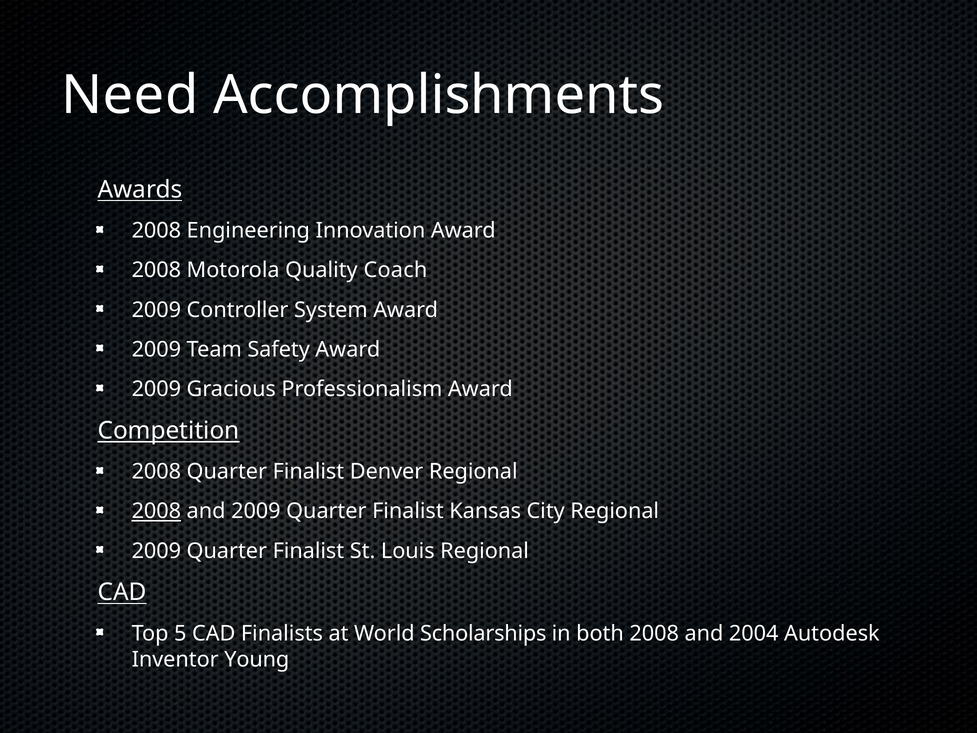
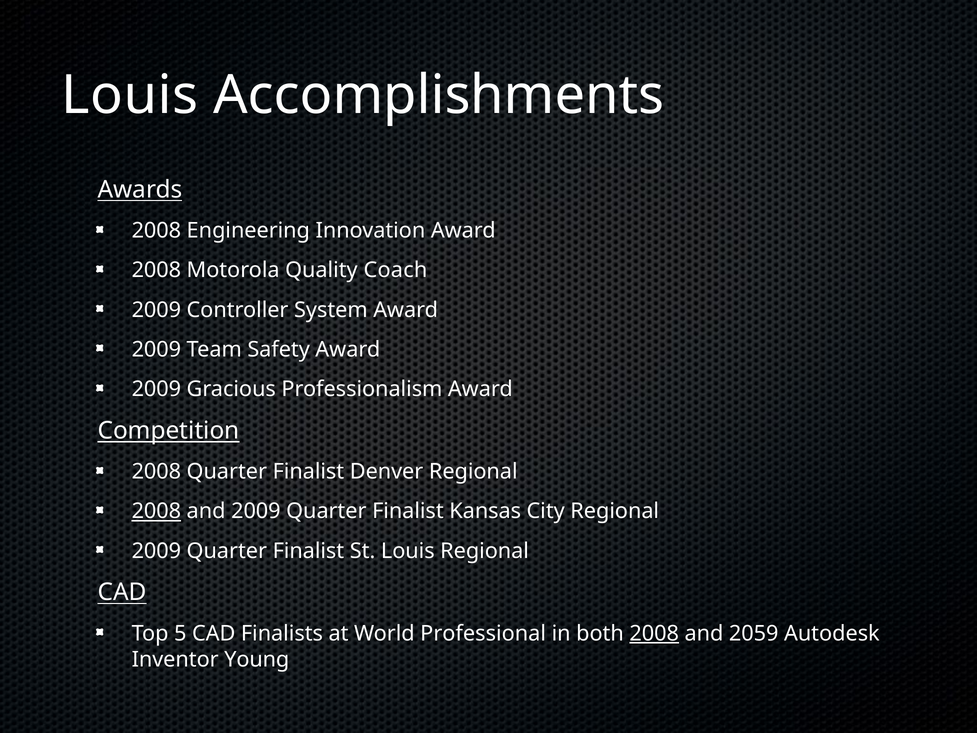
Need at (130, 95): Need -> Louis
Scholarships: Scholarships -> Professional
2008 at (654, 633) underline: none -> present
2004: 2004 -> 2059
